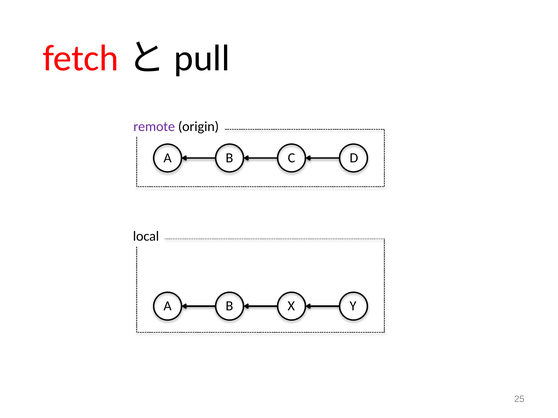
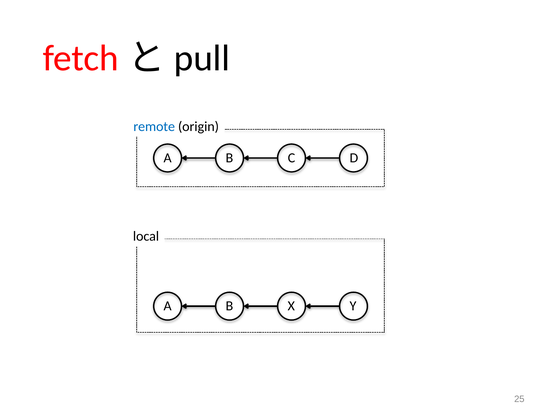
remote colour: purple -> blue
